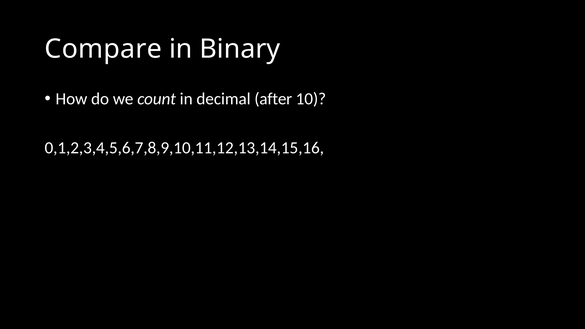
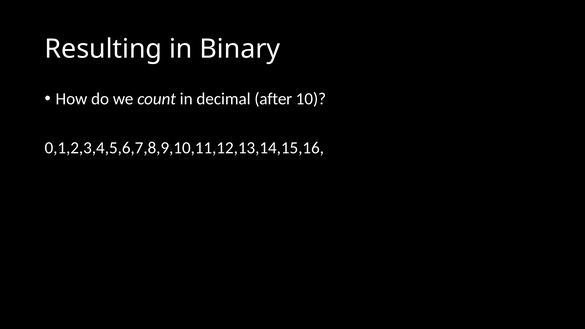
Compare: Compare -> Resulting
